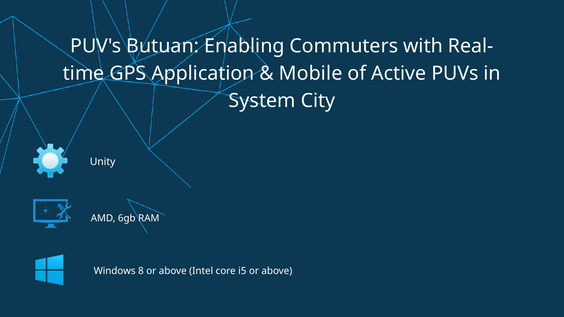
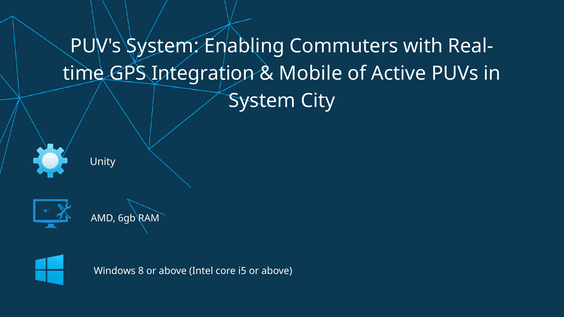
PUV's Butuan: Butuan -> System
Application: Application -> Integration
